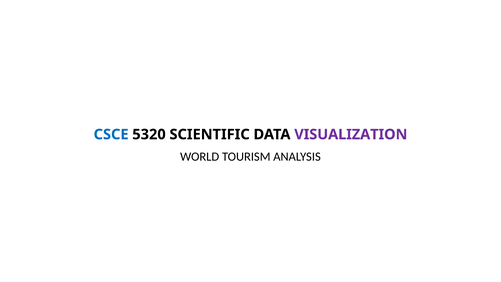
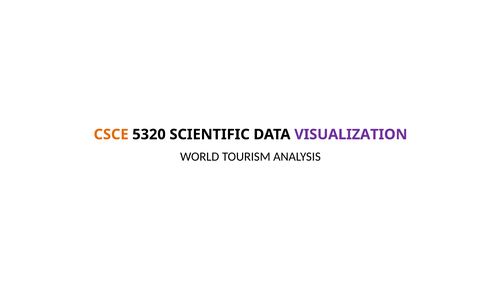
CSCE colour: blue -> orange
